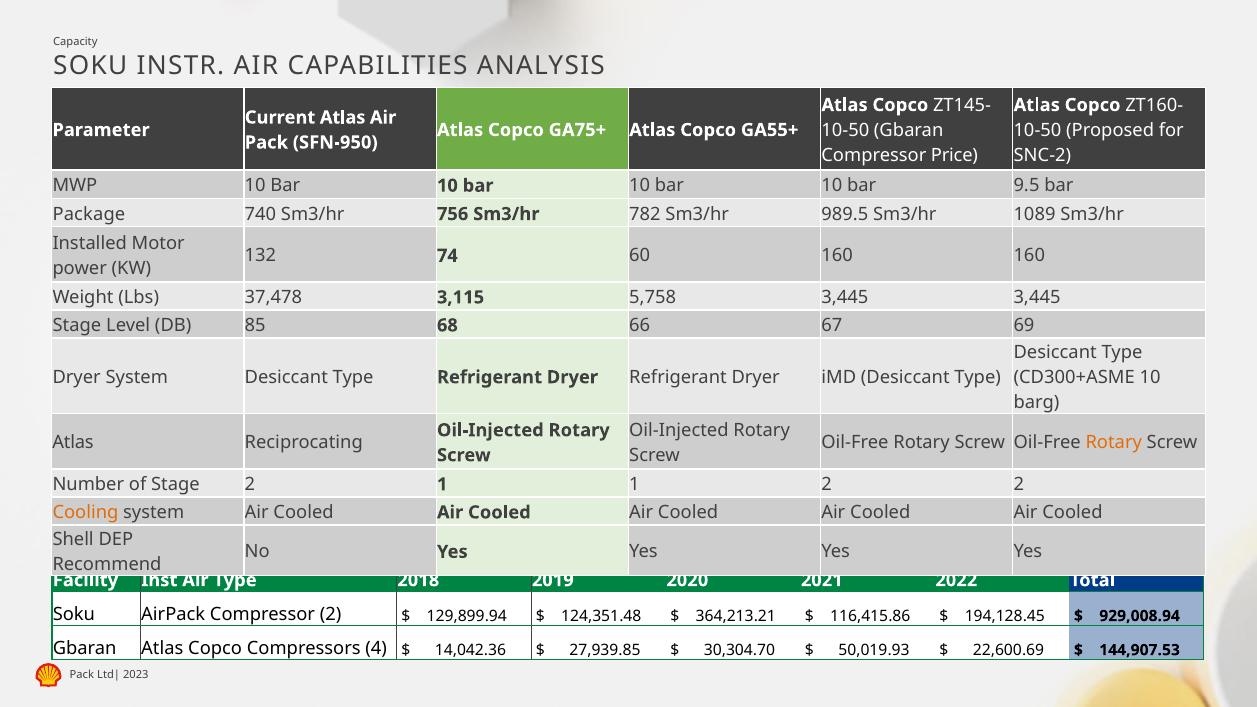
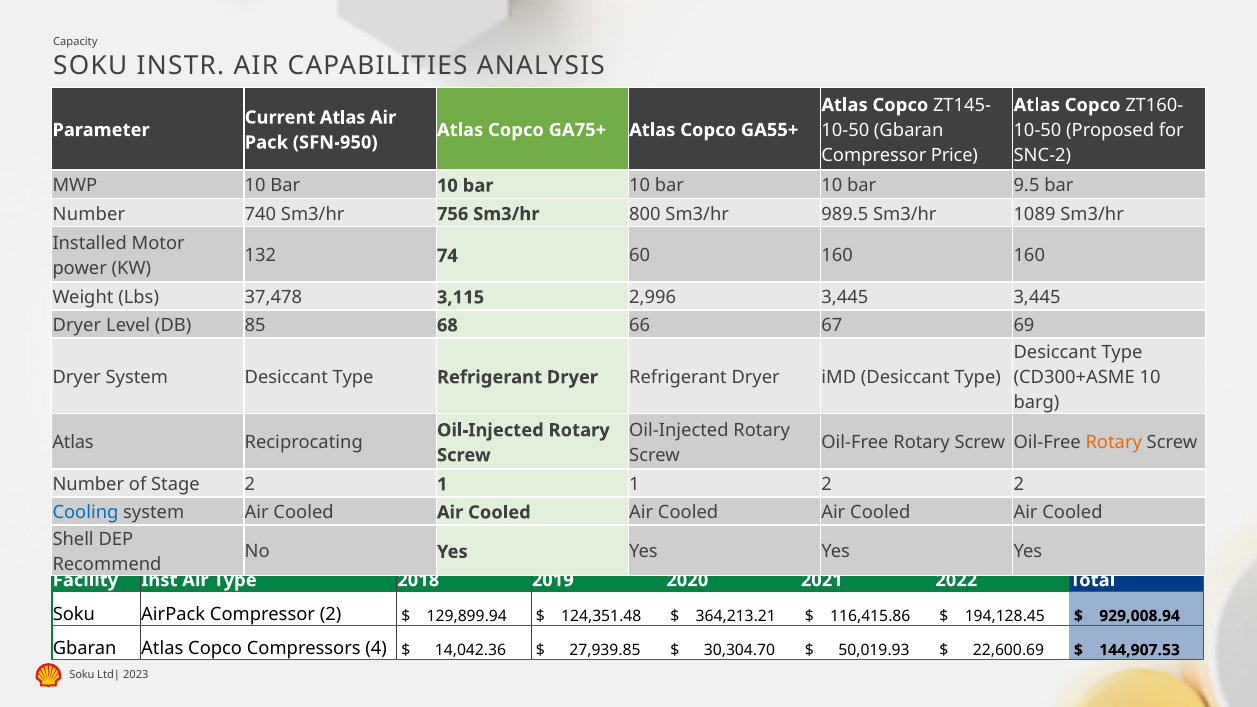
Package at (89, 214): Package -> Number
782: 782 -> 800
5,758: 5,758 -> 2,996
Stage at (77, 325): Stage -> Dryer
Cooling colour: orange -> blue
Pack at (82, 674): Pack -> Soku
